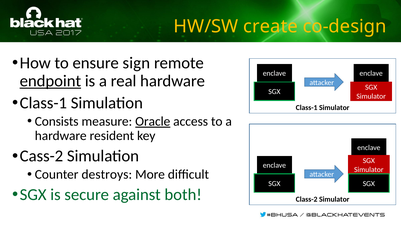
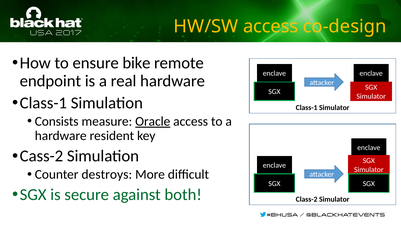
HW/SW create: create -> access
sign: sign -> bike
endpoint underline: present -> none
